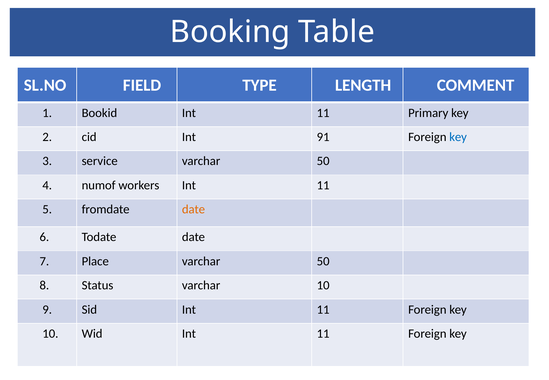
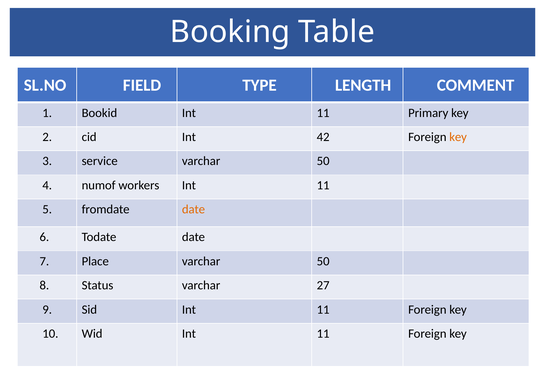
91: 91 -> 42
key at (458, 137) colour: blue -> orange
varchar 10: 10 -> 27
